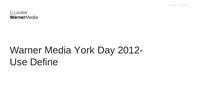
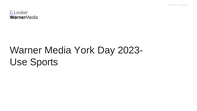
2012-: 2012- -> 2023-
Define: Define -> Sports
